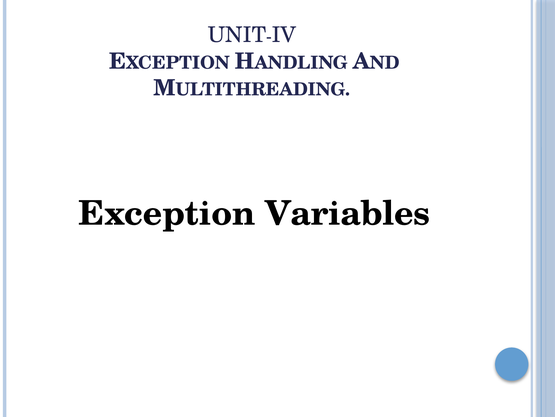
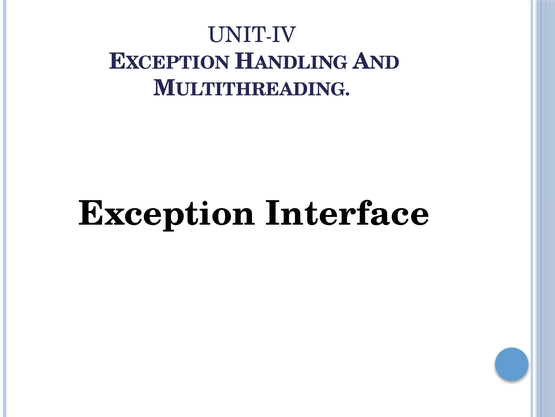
Variables: Variables -> Interface
